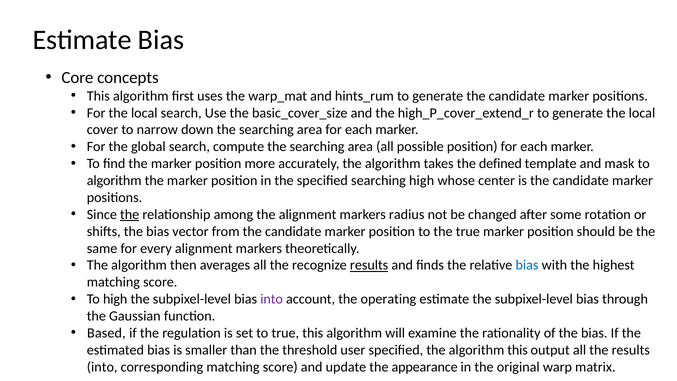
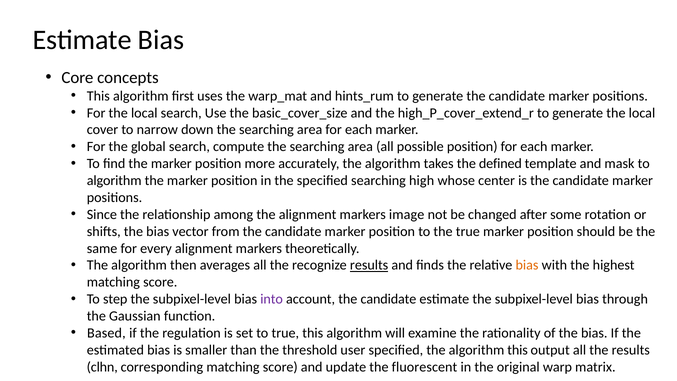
the at (130, 214) underline: present -> none
radius: radius -> image
bias at (527, 265) colour: blue -> orange
To high: high -> step
account the operating: operating -> candidate
into at (102, 367): into -> clhn
appearance: appearance -> fluorescent
